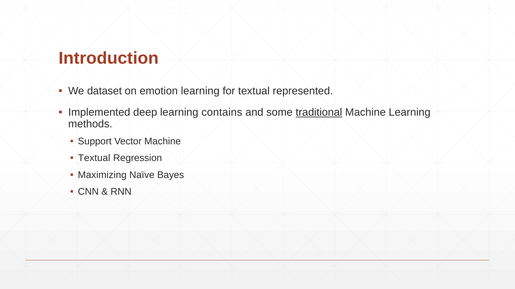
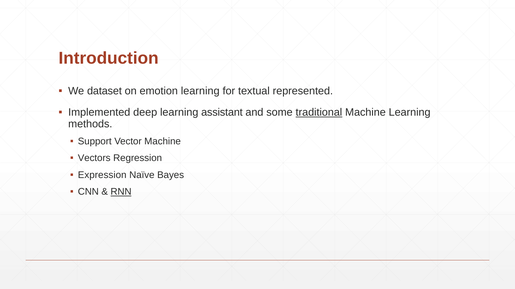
contains: contains -> assistant
Textual at (94, 158): Textual -> Vectors
Maximizing: Maximizing -> Expression
RNN underline: none -> present
